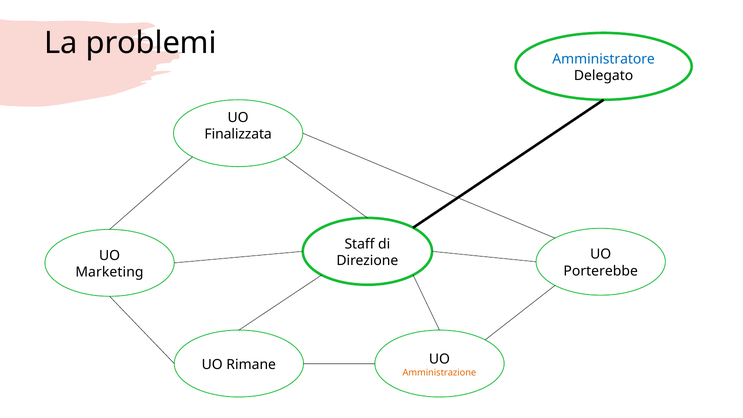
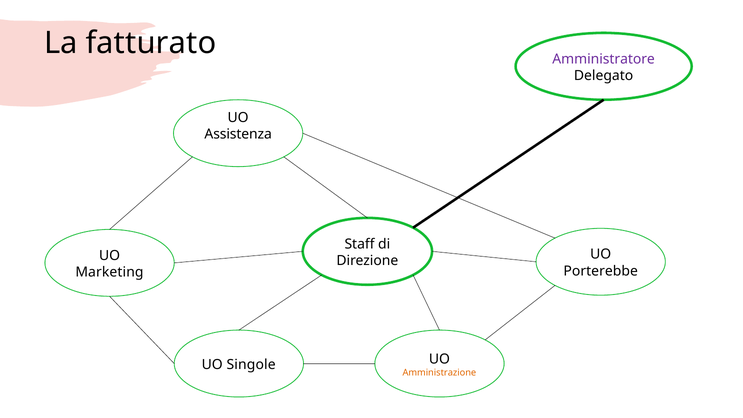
problemi: problemi -> fatturato
Amministratore colour: blue -> purple
Finalizzata: Finalizzata -> Assistenza
Rimane: Rimane -> Singole
